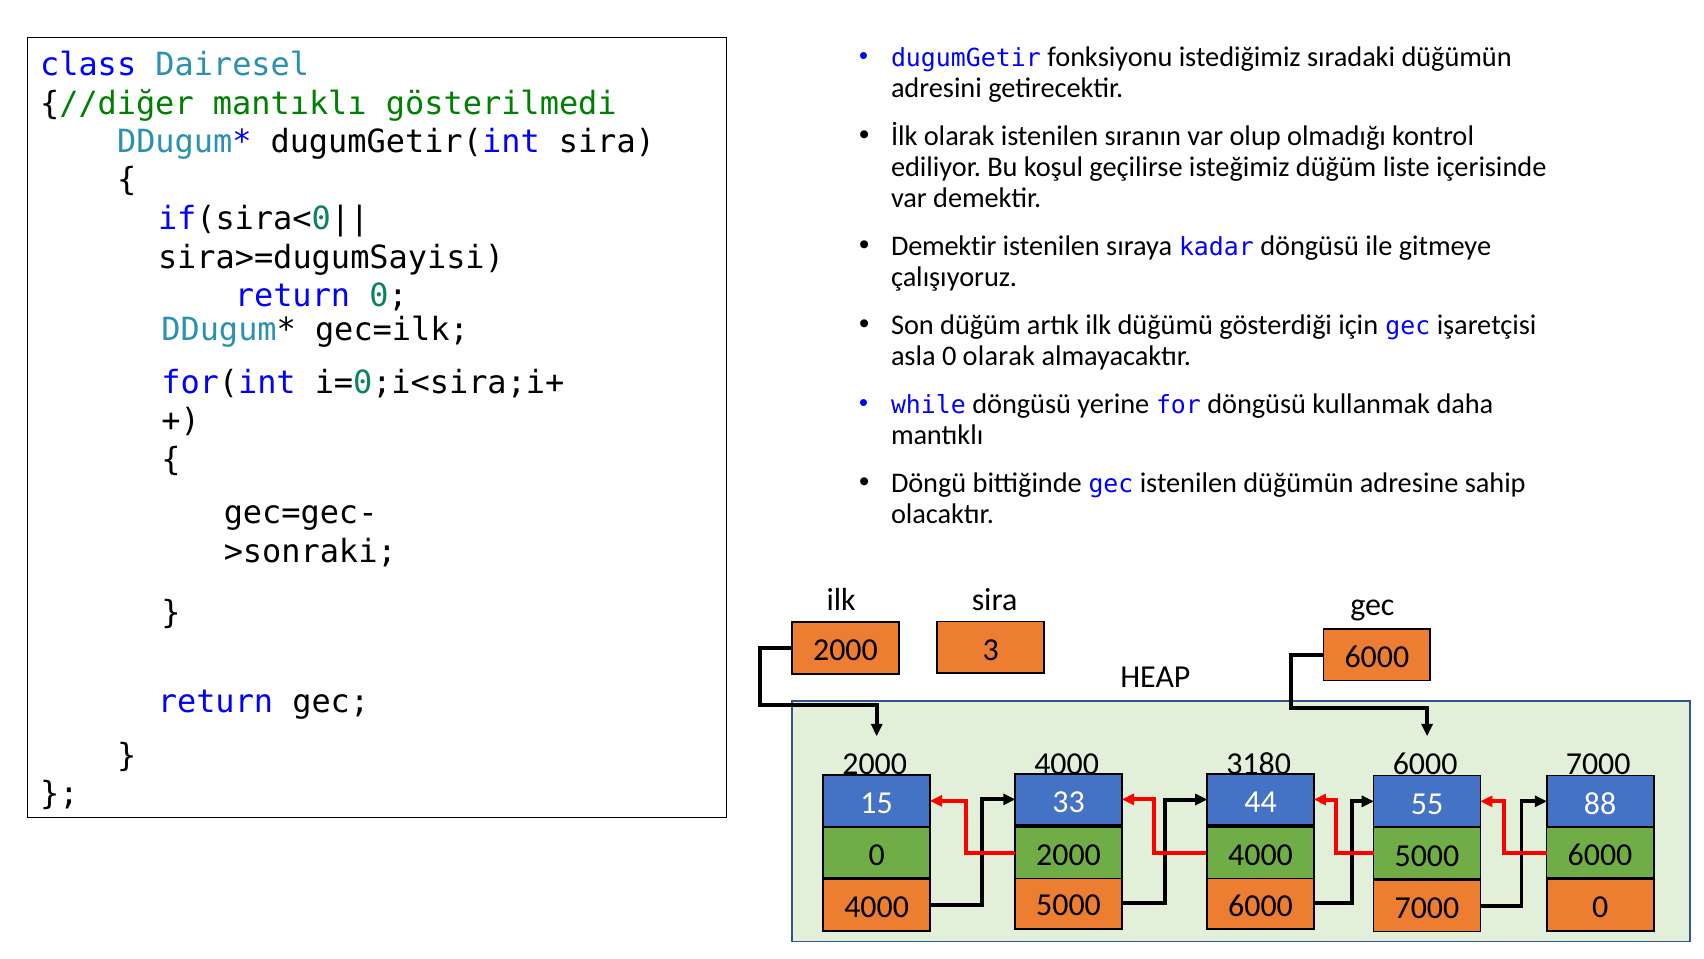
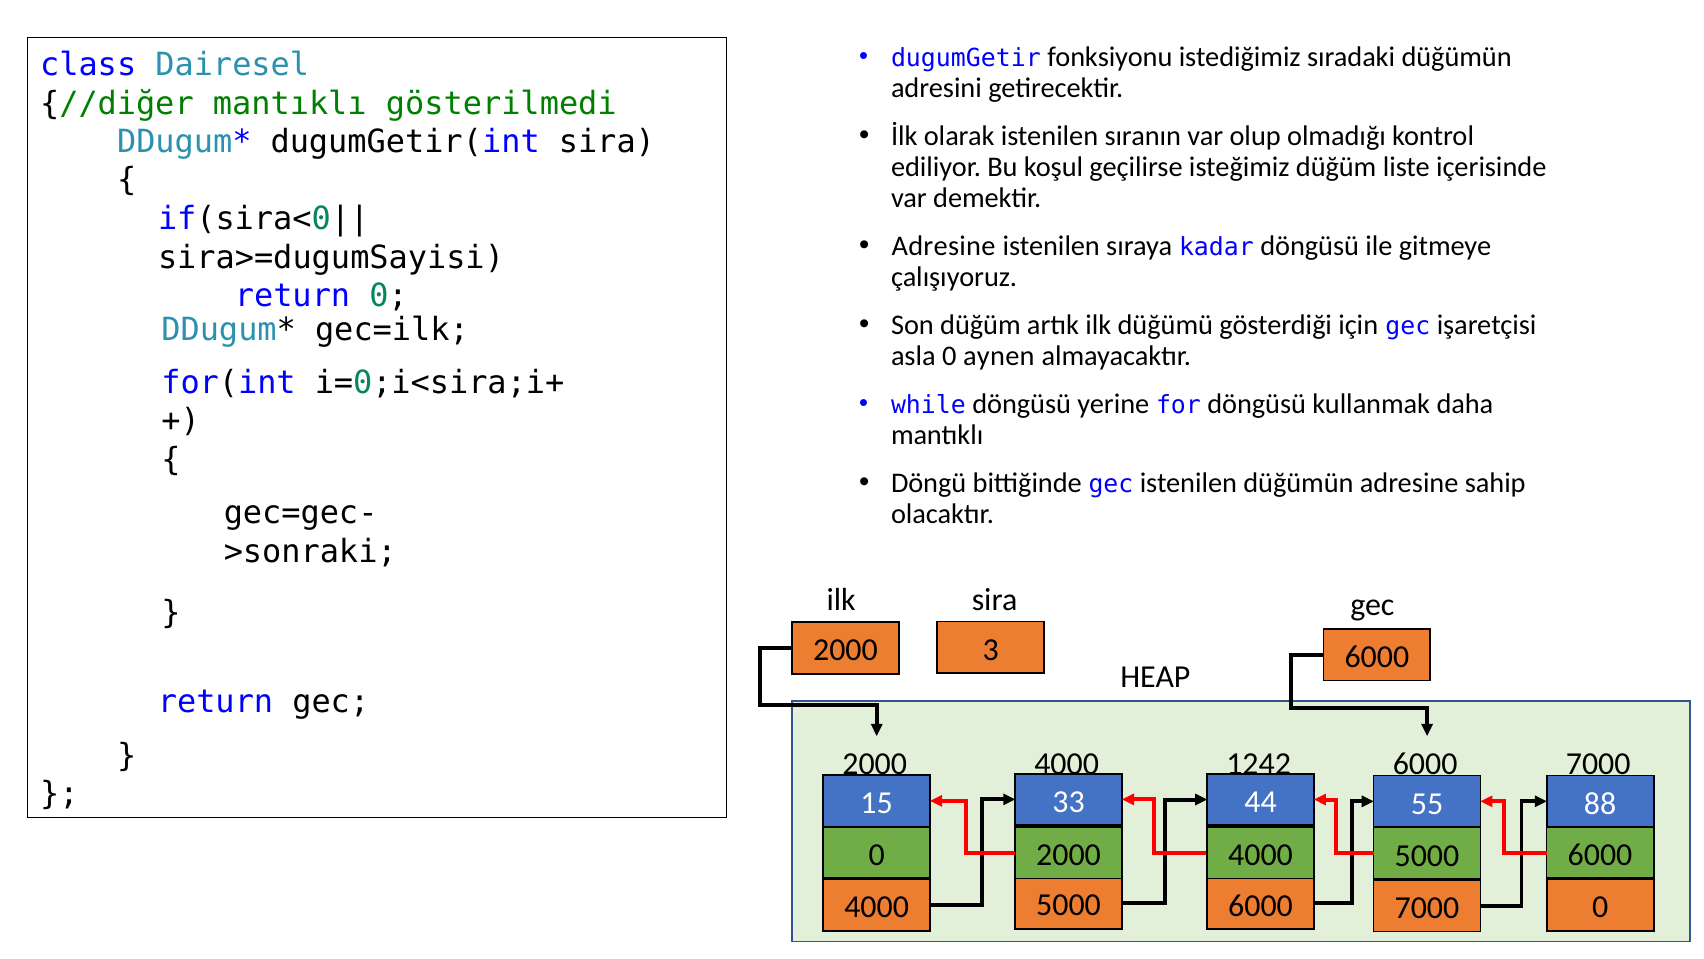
Demektir at (944, 246): Demektir -> Adresine
0 olarak: olarak -> aynen
3180: 3180 -> 1242
